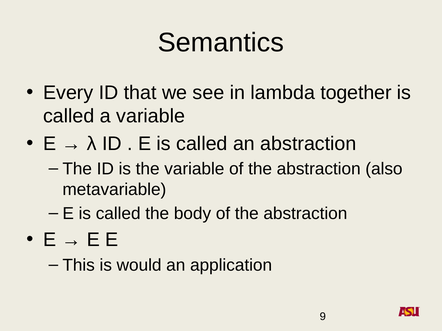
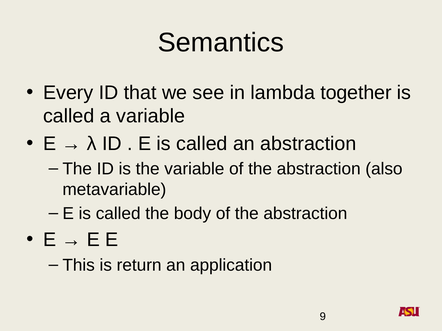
would: would -> return
